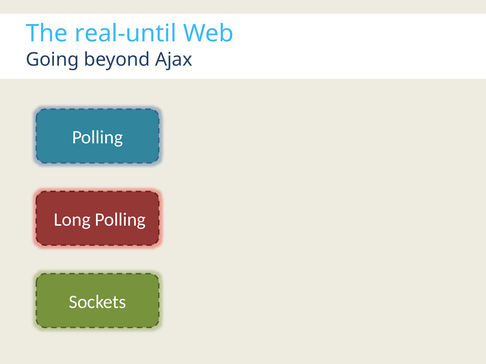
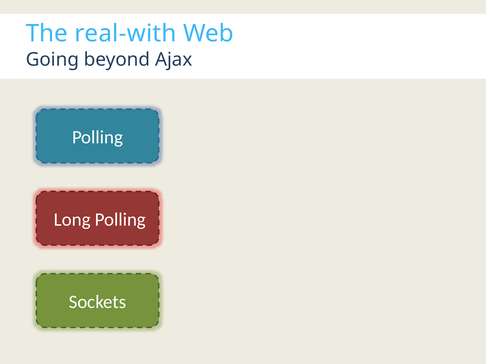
real-until: real-until -> real-with
